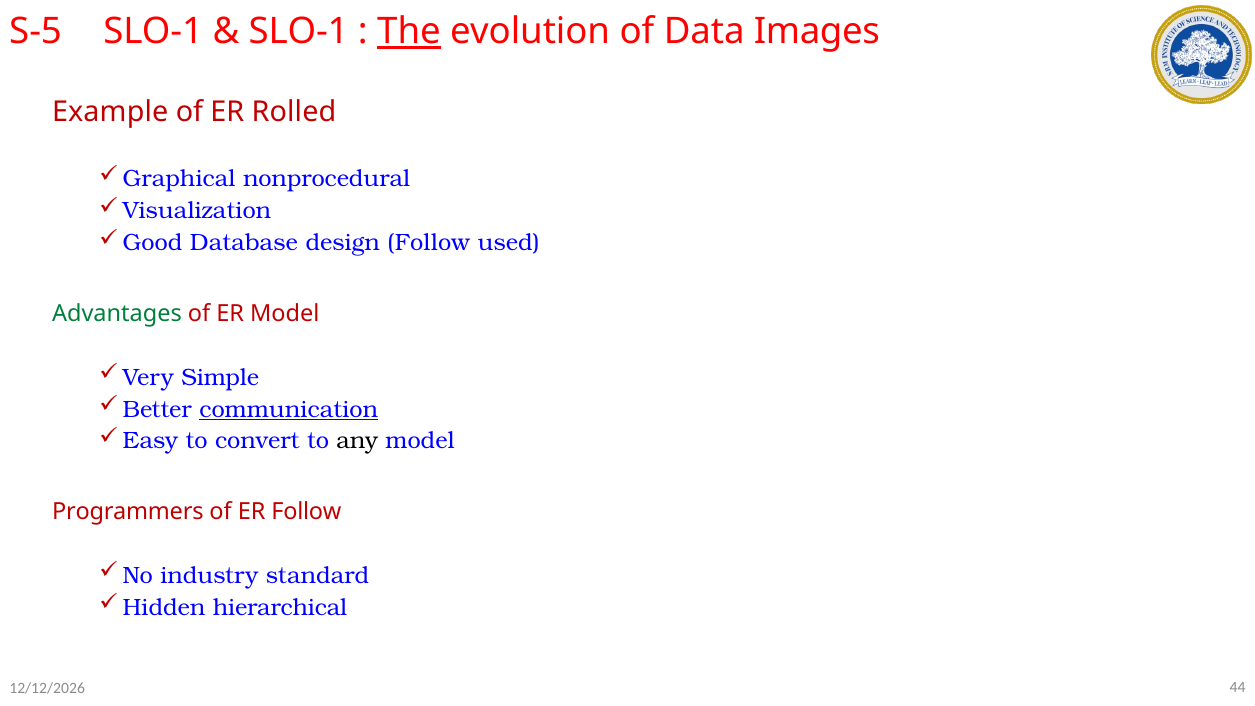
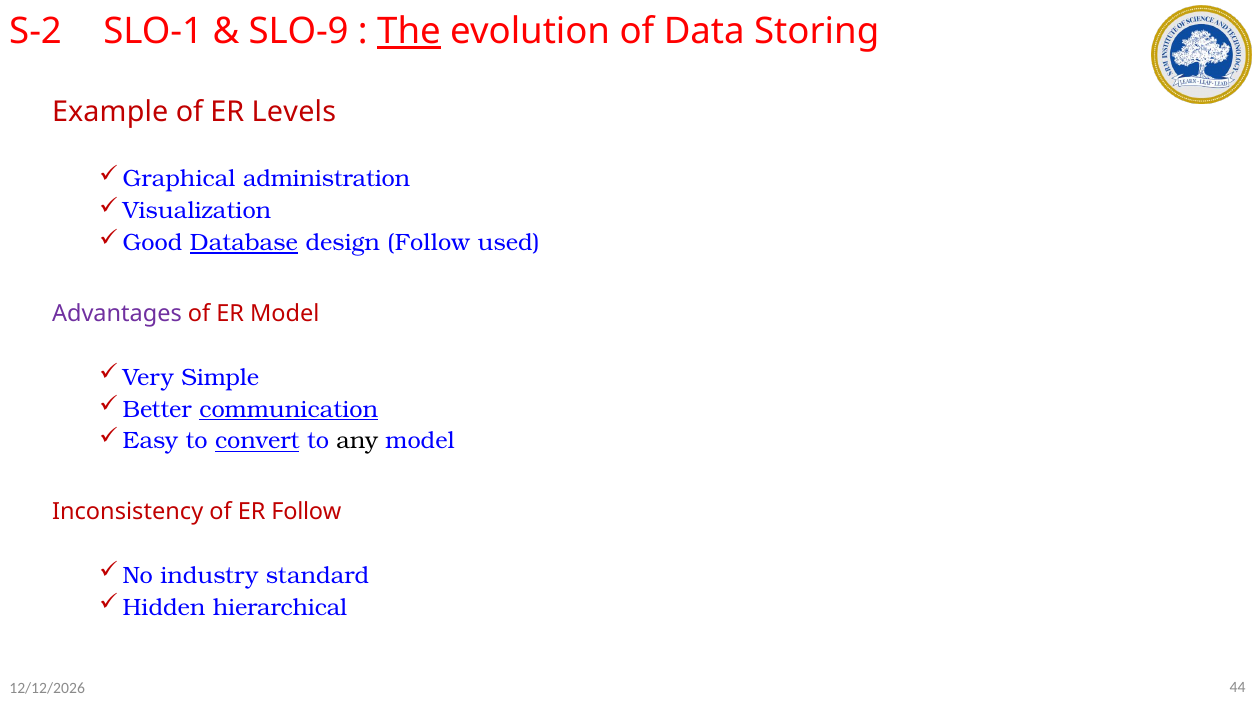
S-5: S-5 -> S-2
SLO-1 at (299, 32): SLO-1 -> SLO-9
Images: Images -> Storing
Rolled: Rolled -> Levels
nonprocedural: nonprocedural -> administration
Database underline: none -> present
Advantages colour: green -> purple
convert underline: none -> present
Programmers: Programmers -> Inconsistency
